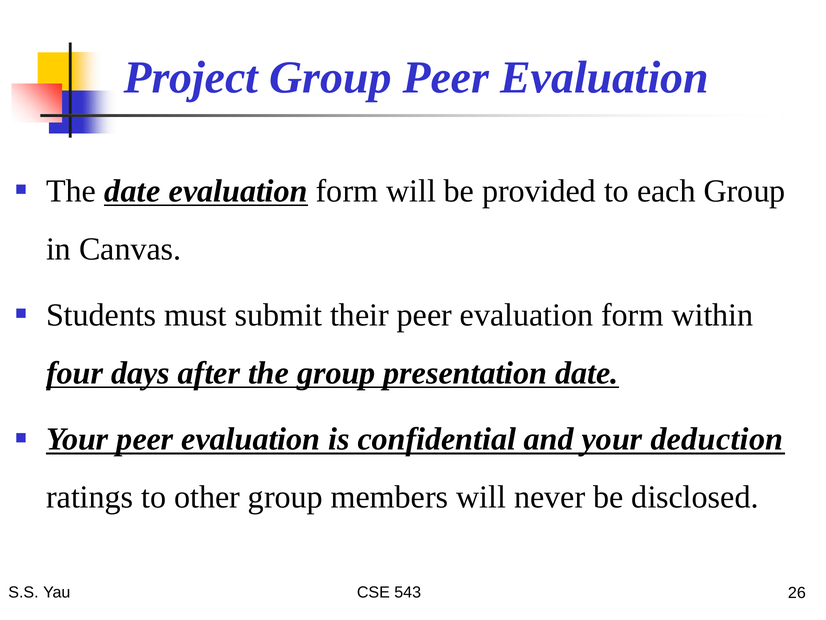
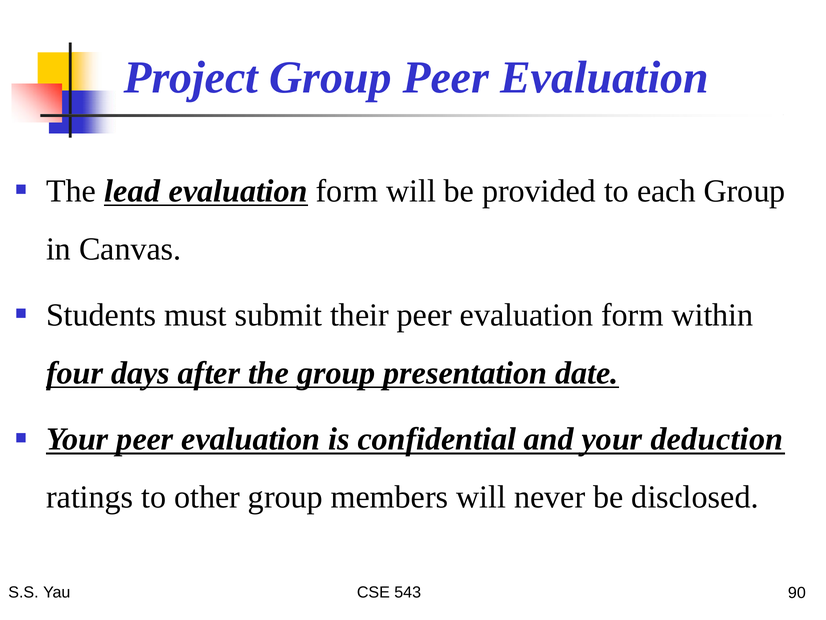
The date: date -> lead
26: 26 -> 90
